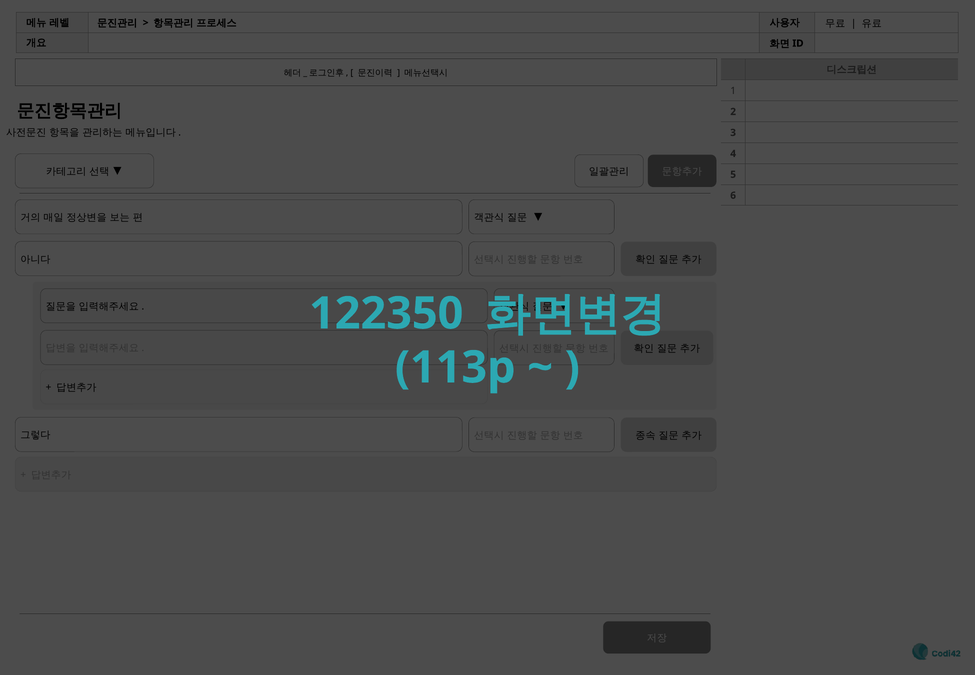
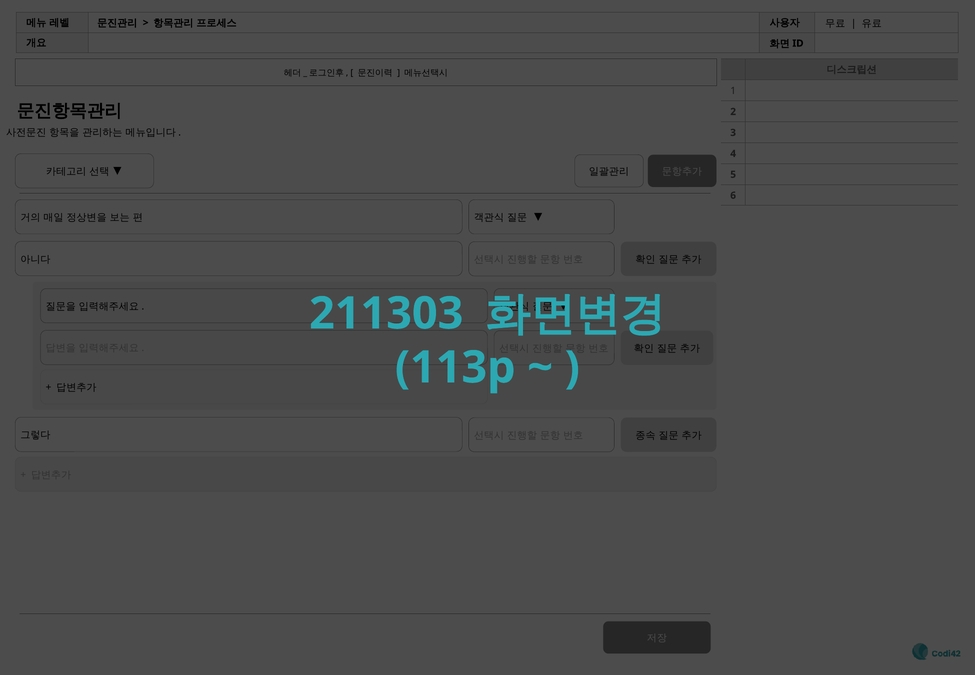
122350: 122350 -> 211303
